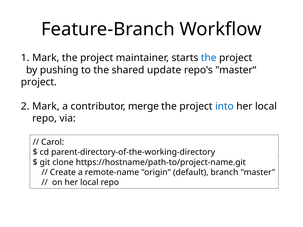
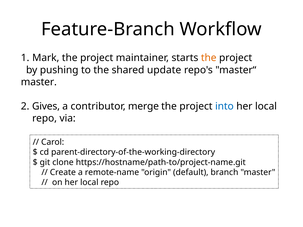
the at (209, 58) colour: blue -> orange
project at (39, 82): project -> master
Mark at (46, 106): Mark -> Gives
